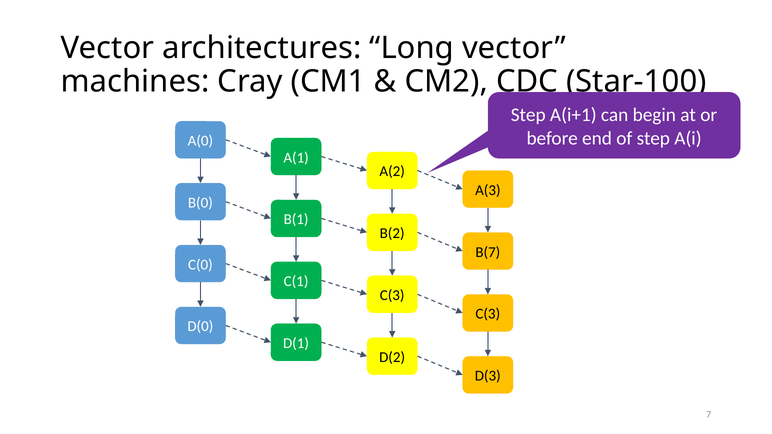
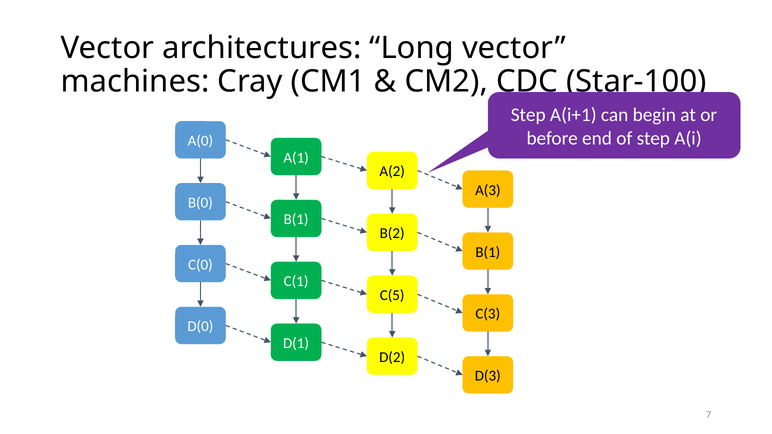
B(7 at (488, 252): B(7 -> B(1
C(3 at (392, 295): C(3 -> C(5
